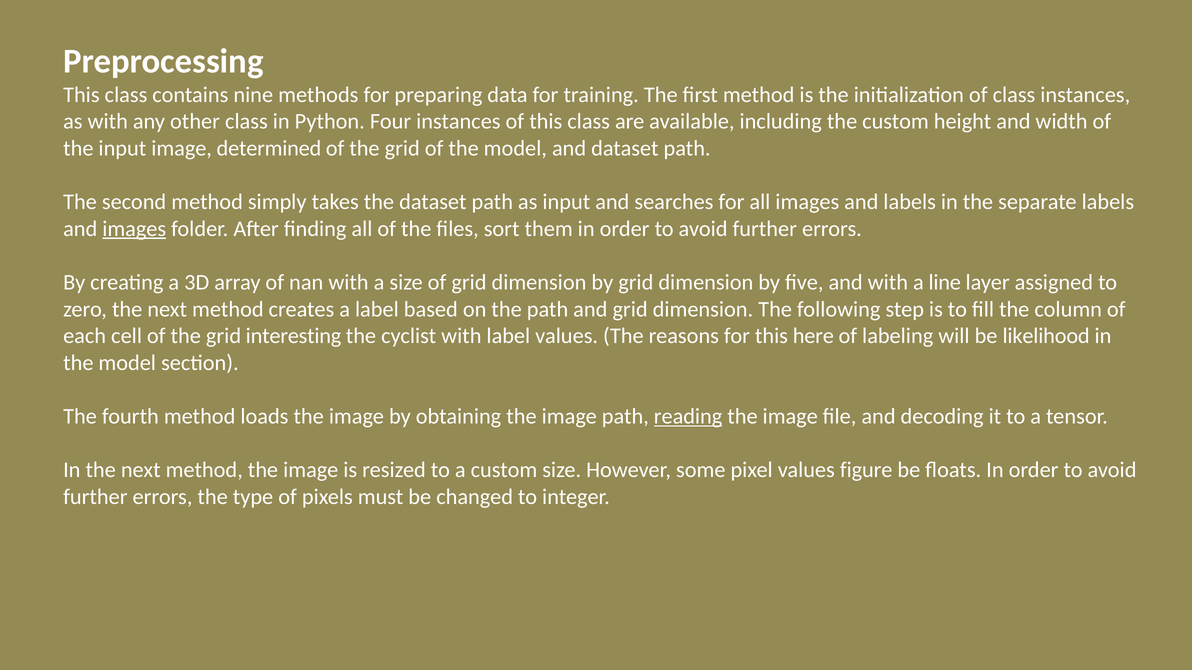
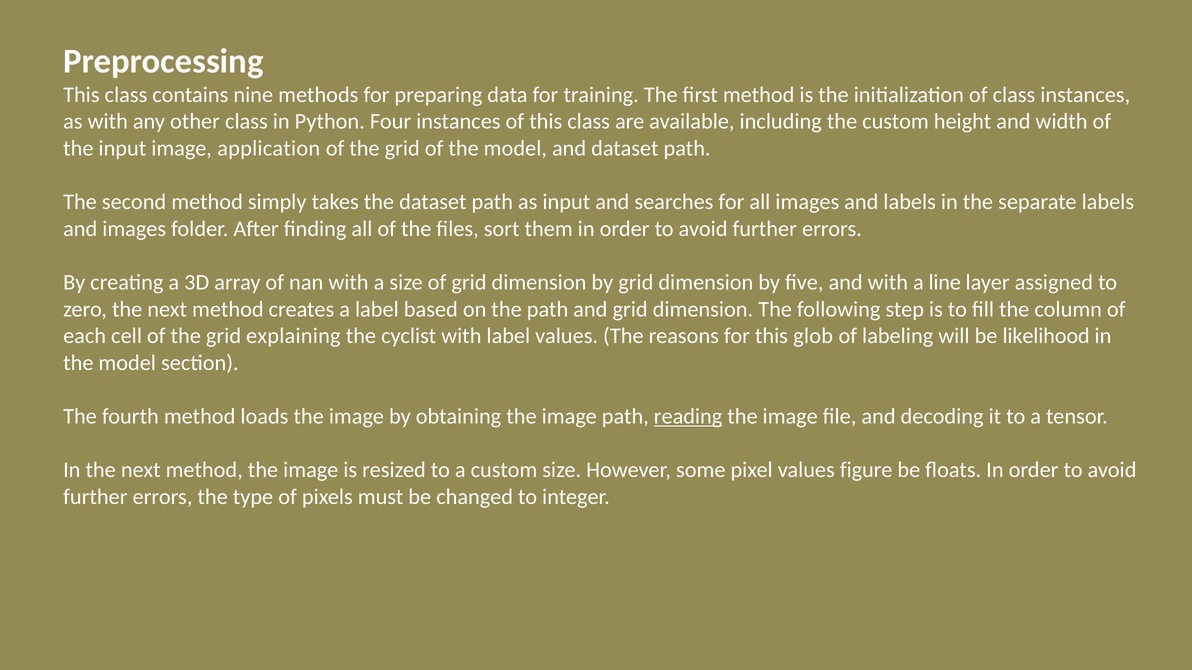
determined: determined -> application
images at (134, 229) underline: present -> none
interesting: interesting -> explaining
here: here -> glob
